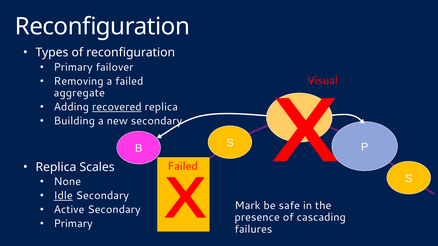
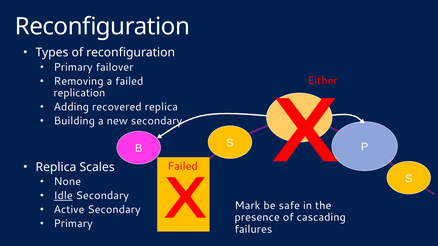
Visual: Visual -> Either
aggregate: aggregate -> replication
recovered underline: present -> none
